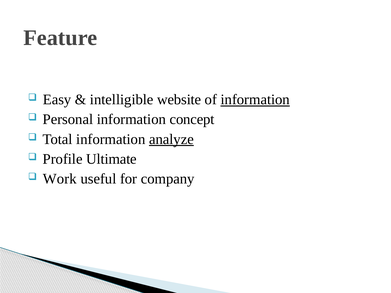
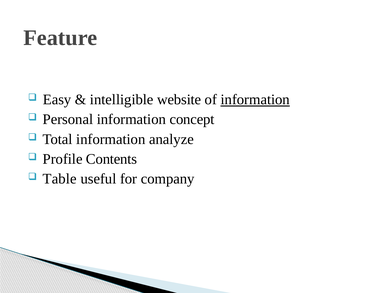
analyze underline: present -> none
Ultimate: Ultimate -> Contents
Work: Work -> Table
